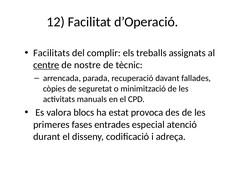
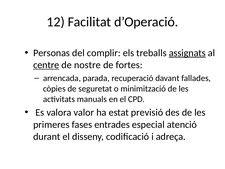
Facilitats: Facilitats -> Personas
assignats underline: none -> present
tècnic: tècnic -> fortes
blocs: blocs -> valor
provoca: provoca -> previsió
